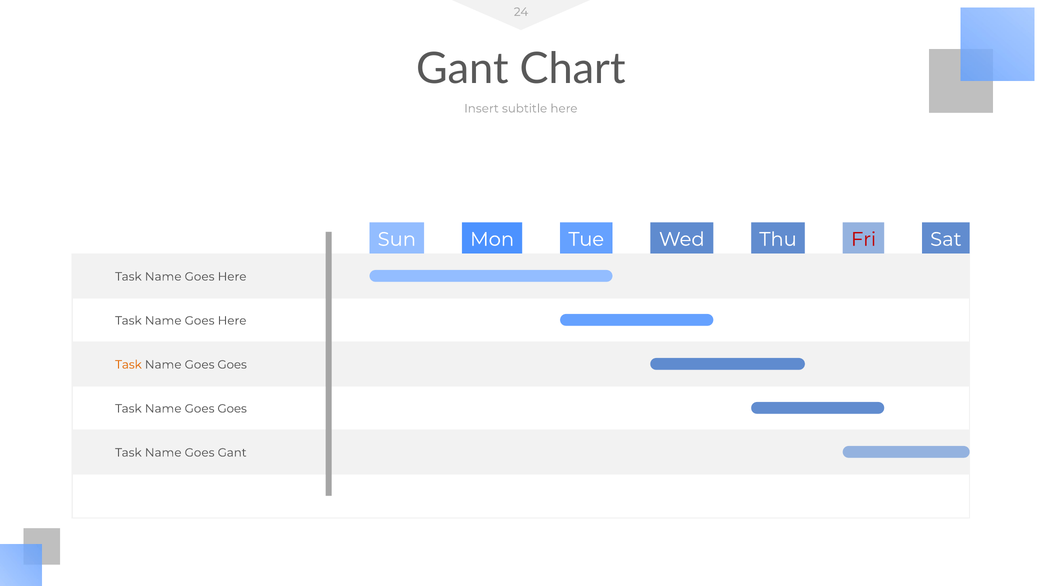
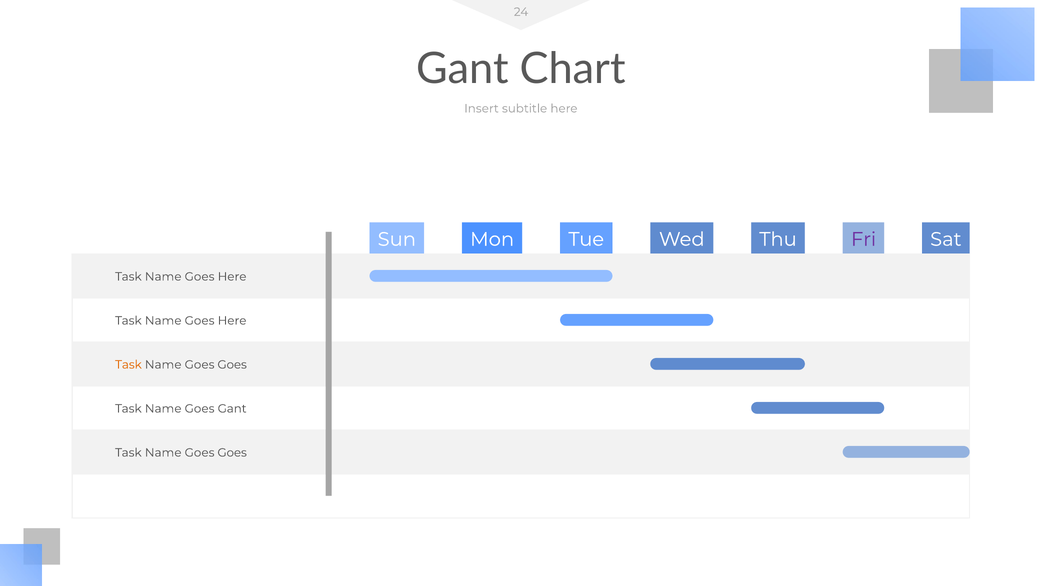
Fri colour: red -> purple
Goes at (232, 409): Goes -> Gant
Gant at (232, 453): Gant -> Goes
